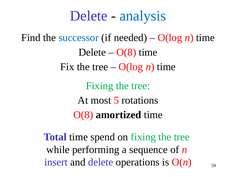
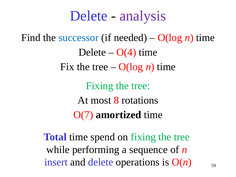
analysis colour: blue -> purple
O(8 at (126, 52): O(8 -> O(4
5: 5 -> 8
O(8 at (83, 115): O(8 -> O(7
